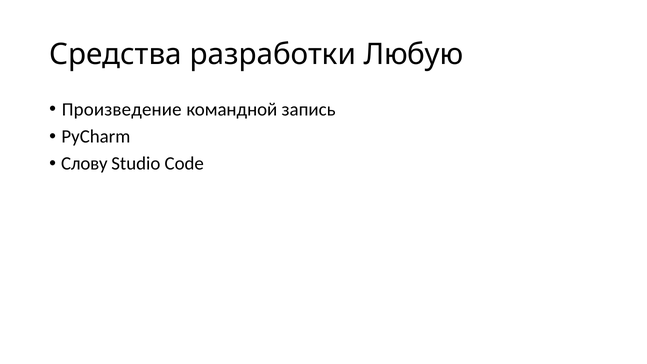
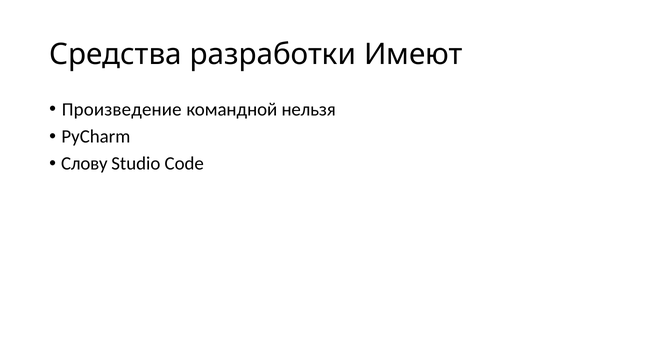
Любую: Любую -> Имеют
запись: запись -> нельзя
